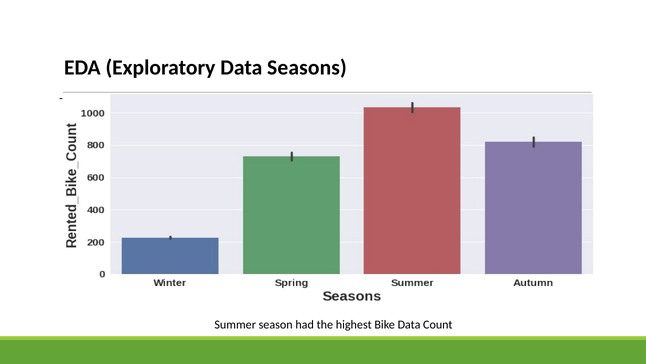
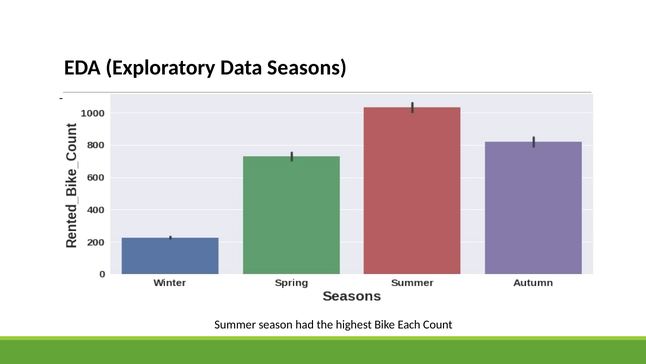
Bike Data: Data -> Each
